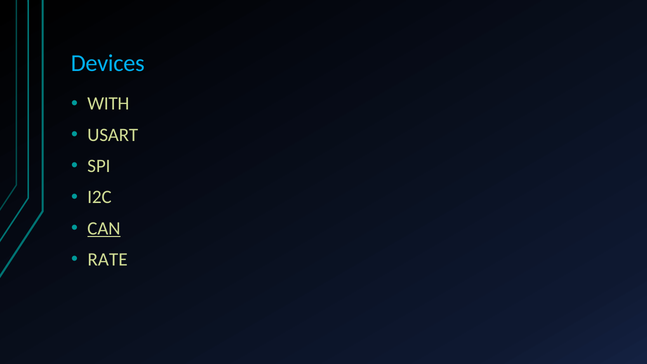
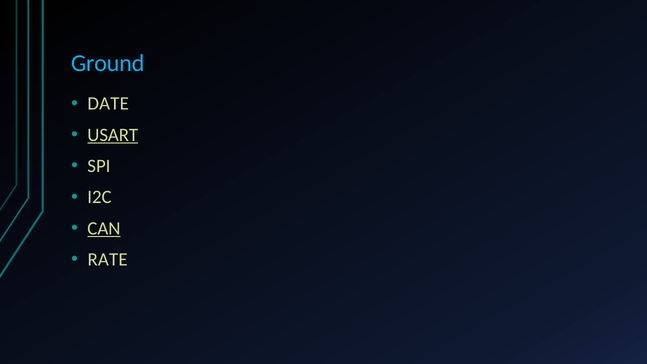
Devices: Devices -> Ground
WITH: WITH -> DATE
USART underline: none -> present
